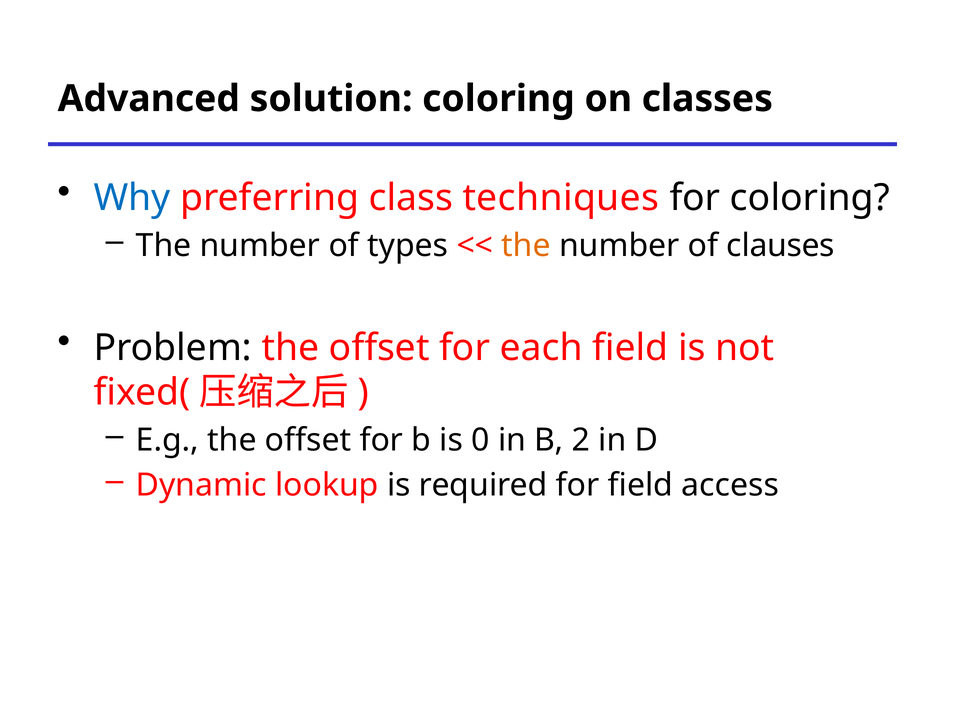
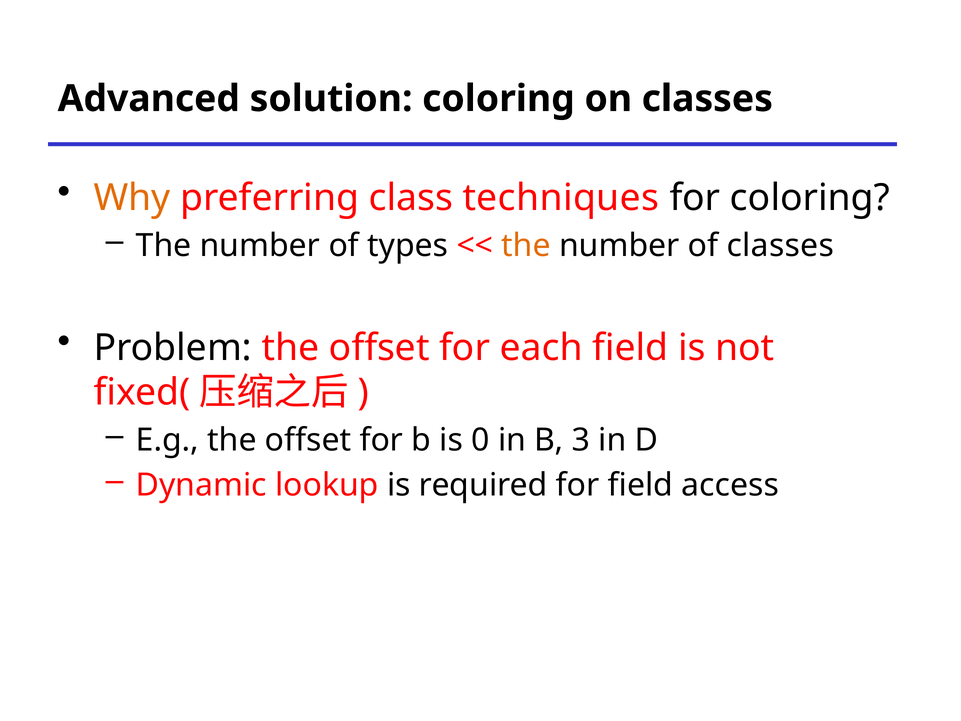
Why colour: blue -> orange
of clauses: clauses -> classes
2: 2 -> 3
